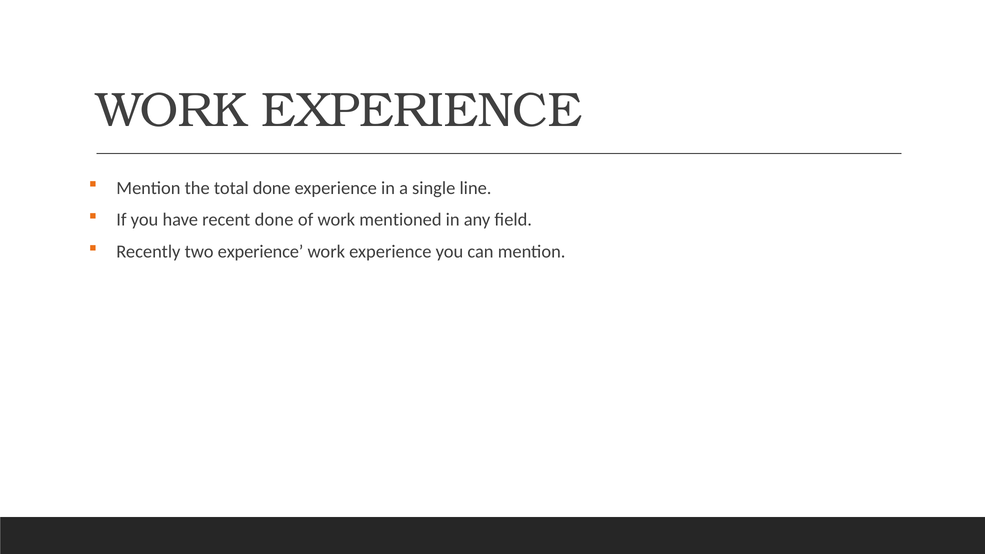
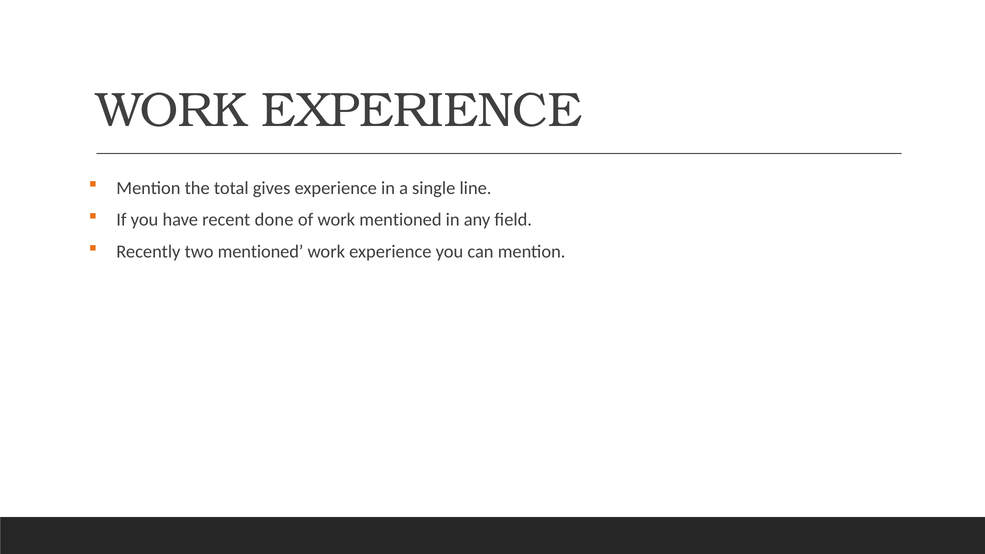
total done: done -> gives
two experience: experience -> mentioned
